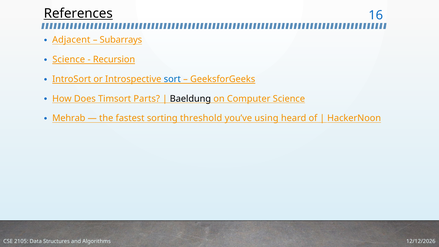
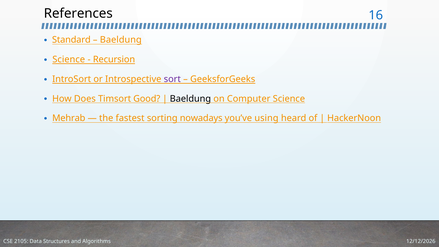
References underline: present -> none
Adjacent: Adjacent -> Standard
Subarrays at (121, 40): Subarrays -> Baeldung
sort colour: blue -> purple
Parts: Parts -> Good
threshold: threshold -> nowadays
